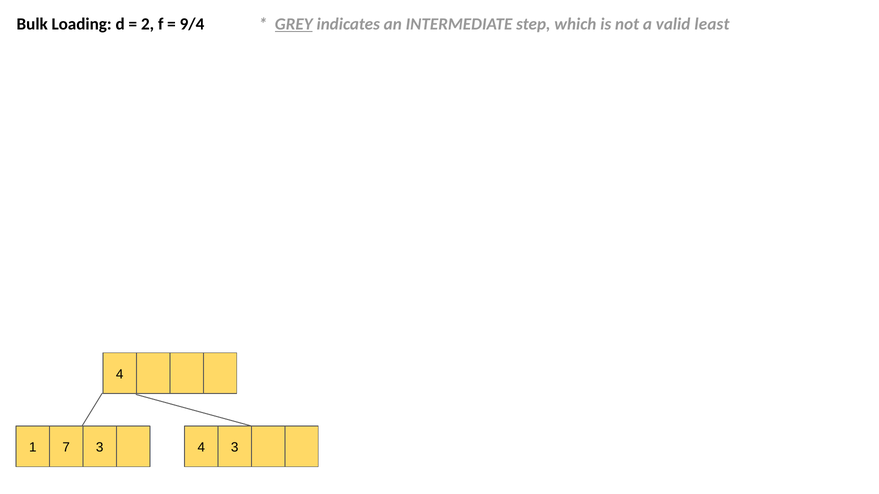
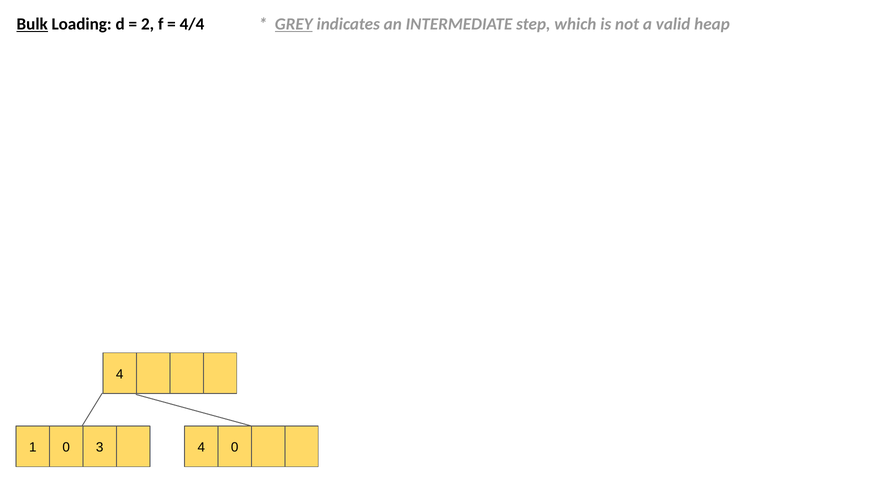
Bulk underline: none -> present
9/4: 9/4 -> 4/4
least: least -> heap
1 7: 7 -> 0
4 3: 3 -> 0
